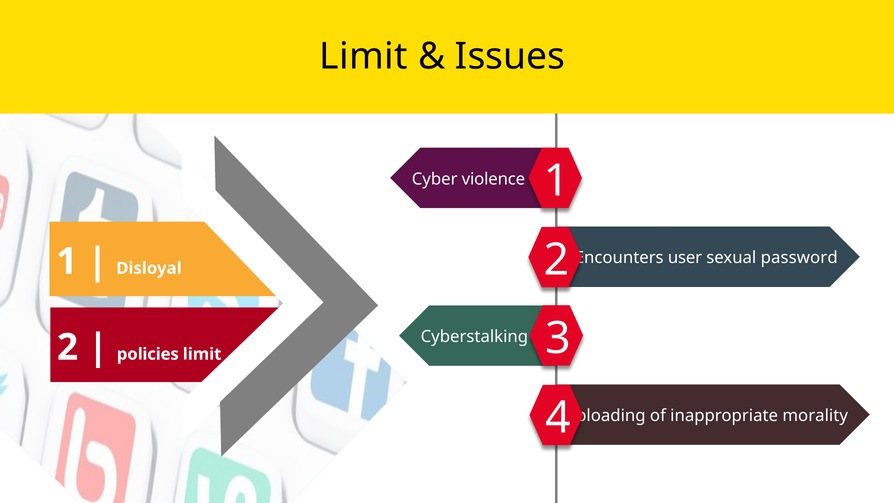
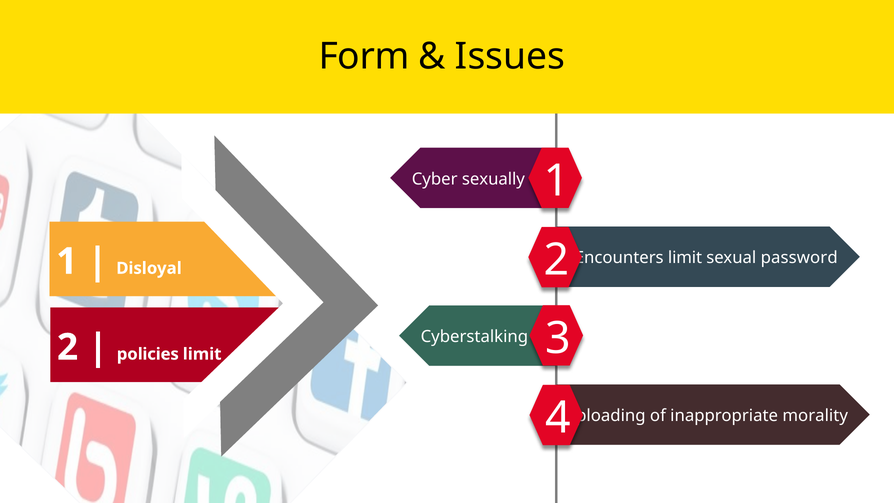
Limit at (364, 57): Limit -> Form
violence: violence -> sexually
user at (685, 258): user -> limit
